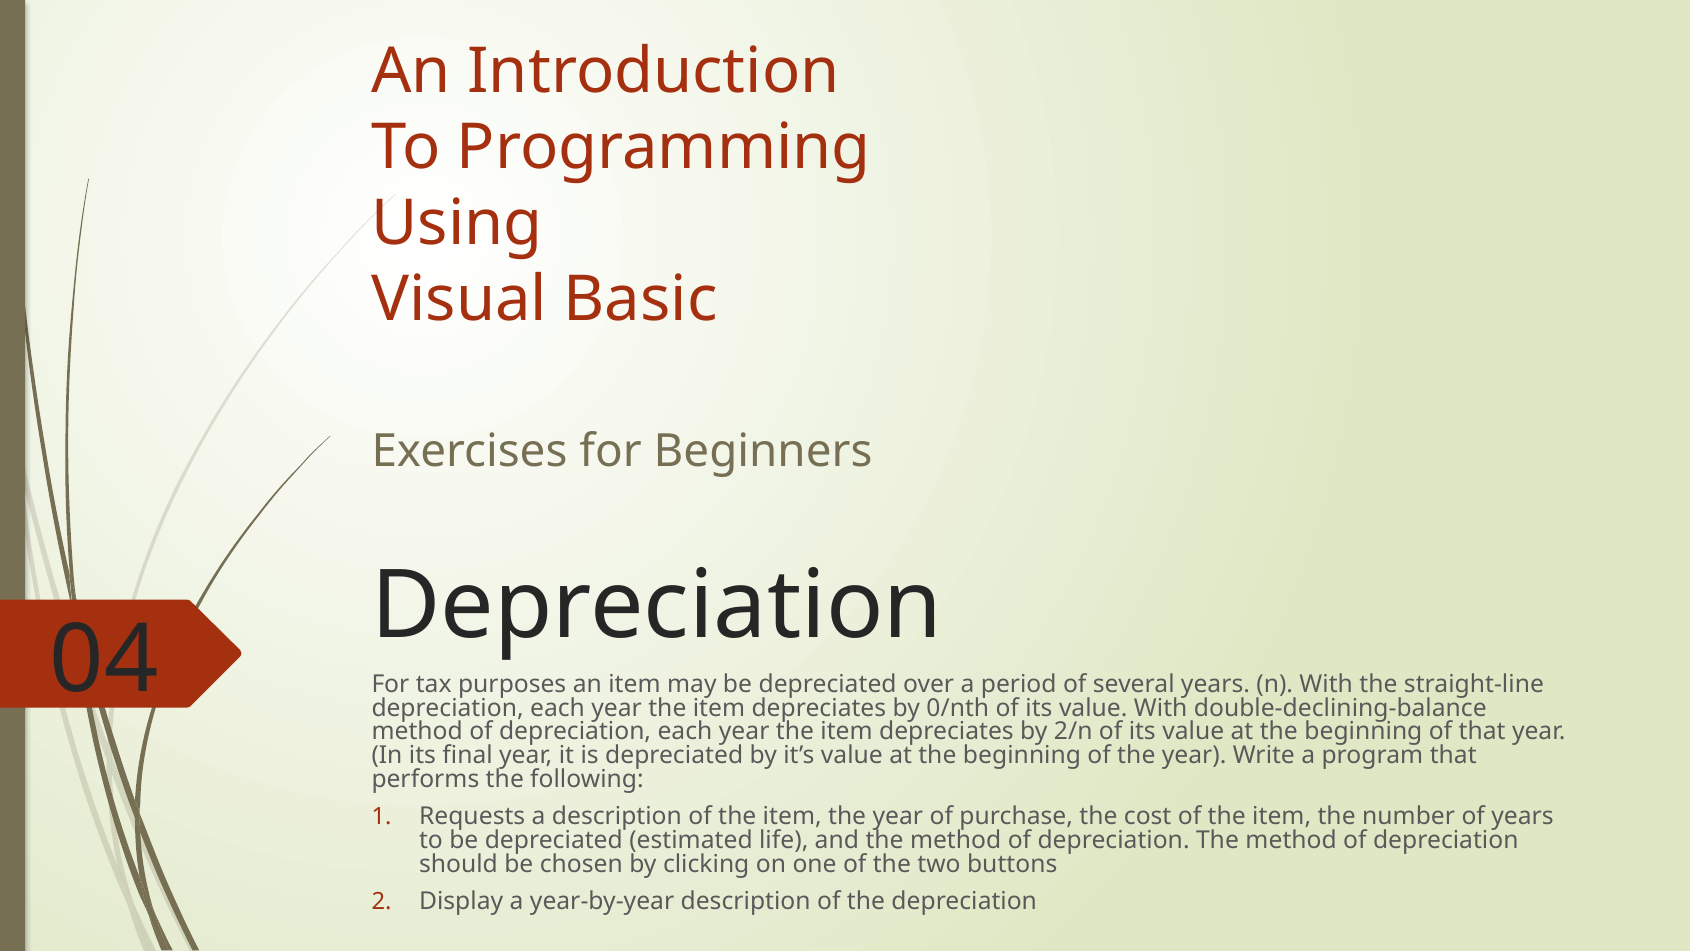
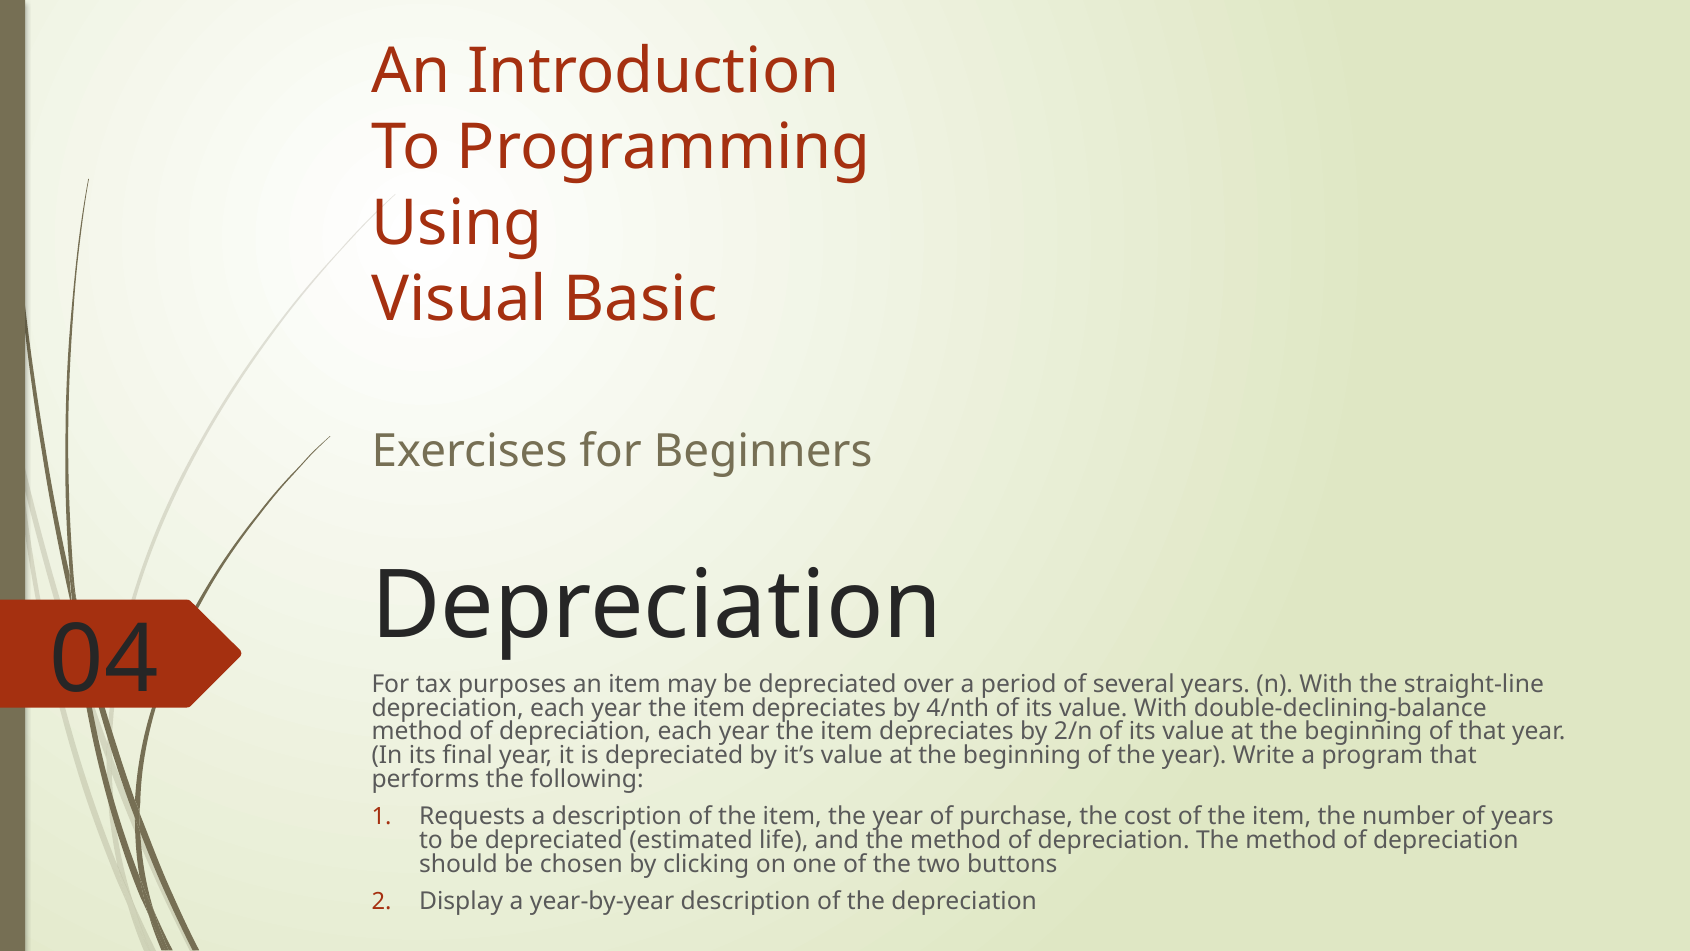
0/nth: 0/nth -> 4/nth
